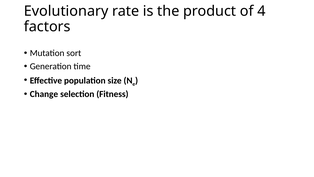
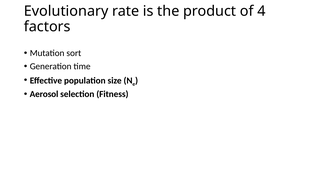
Change: Change -> Aerosol
